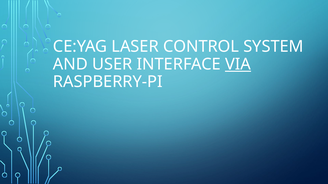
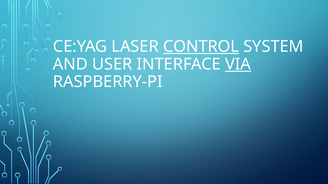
CONTROL underline: none -> present
